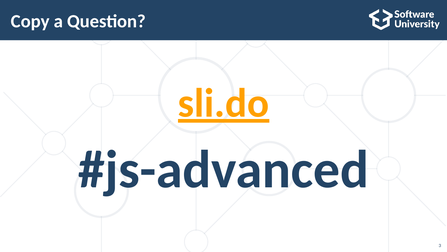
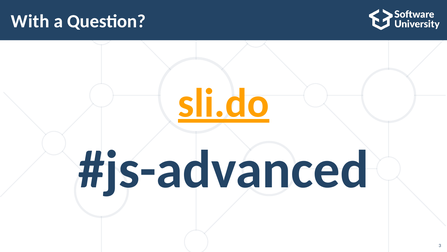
Copy: Copy -> With
